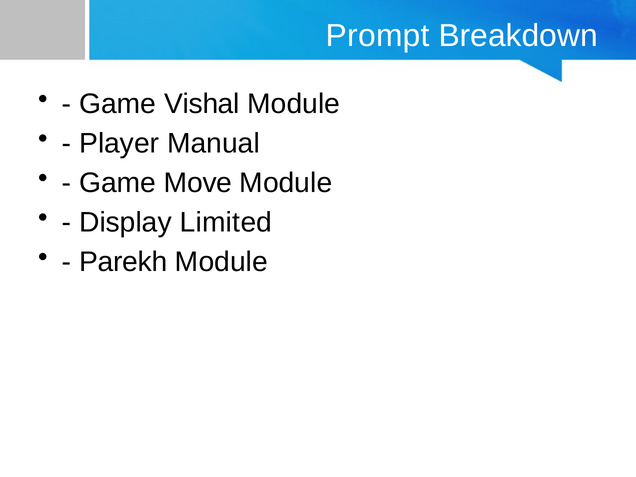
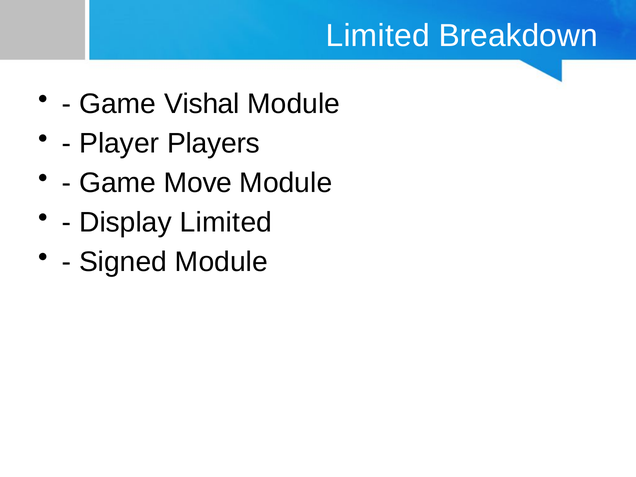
Prompt at (378, 36): Prompt -> Limited
Manual: Manual -> Players
Parekh: Parekh -> Signed
